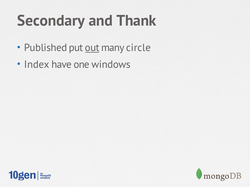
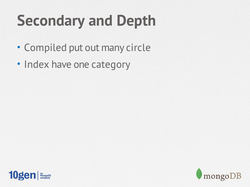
Thank: Thank -> Depth
Published: Published -> Compiled
out underline: present -> none
windows: windows -> category
